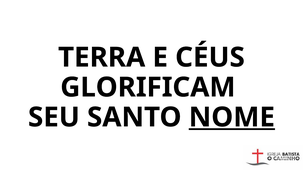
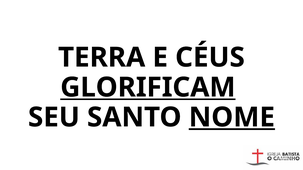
GLORIFICAM underline: none -> present
